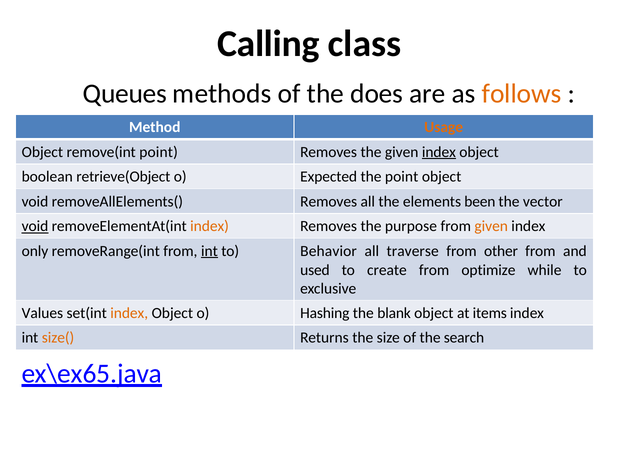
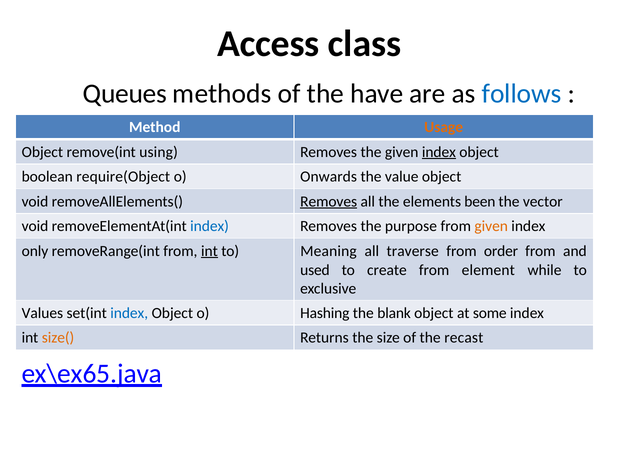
Calling: Calling -> Access
does: does -> have
follows colour: orange -> blue
remove(int point: point -> using
retrieve(Object: retrieve(Object -> require(Object
Expected: Expected -> Onwards
the point: point -> value
Removes at (329, 202) underline: none -> present
void at (35, 226) underline: present -> none
index at (210, 226) colour: orange -> blue
Behavior: Behavior -> Meaning
other: other -> order
optimize: optimize -> element
index at (129, 313) colour: orange -> blue
items: items -> some
search: search -> recast
